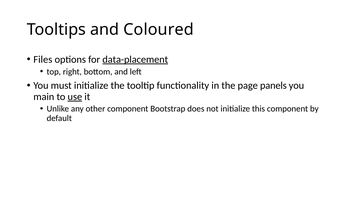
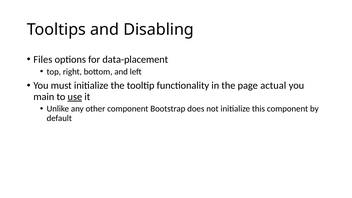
Coloured: Coloured -> Disabling
data-placement underline: present -> none
panels: panels -> actual
